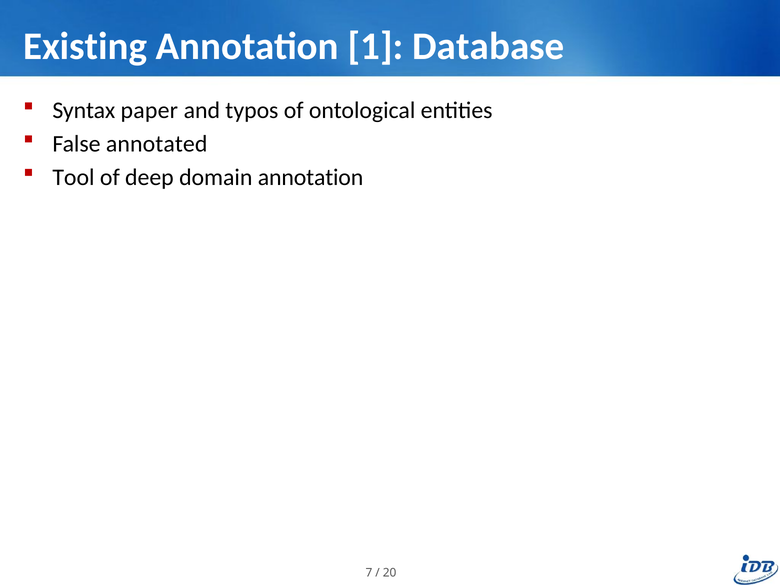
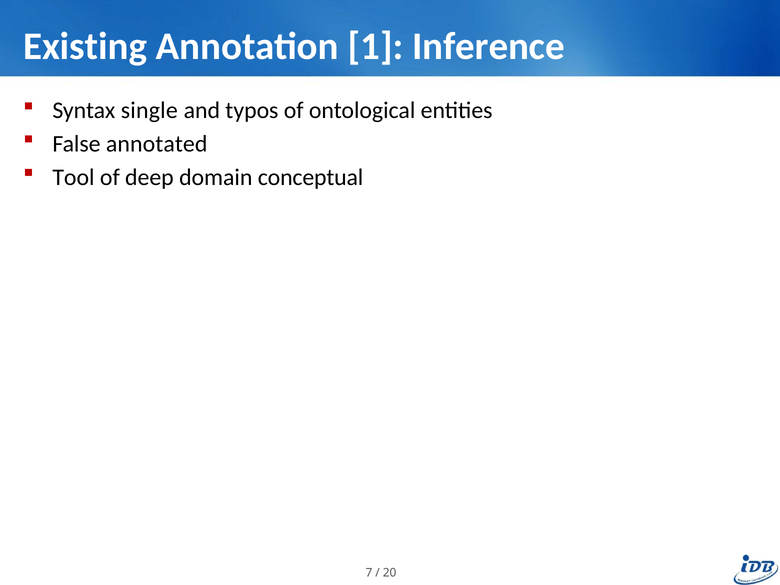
Database: Database -> Inference
paper: paper -> single
domain annotation: annotation -> conceptual
